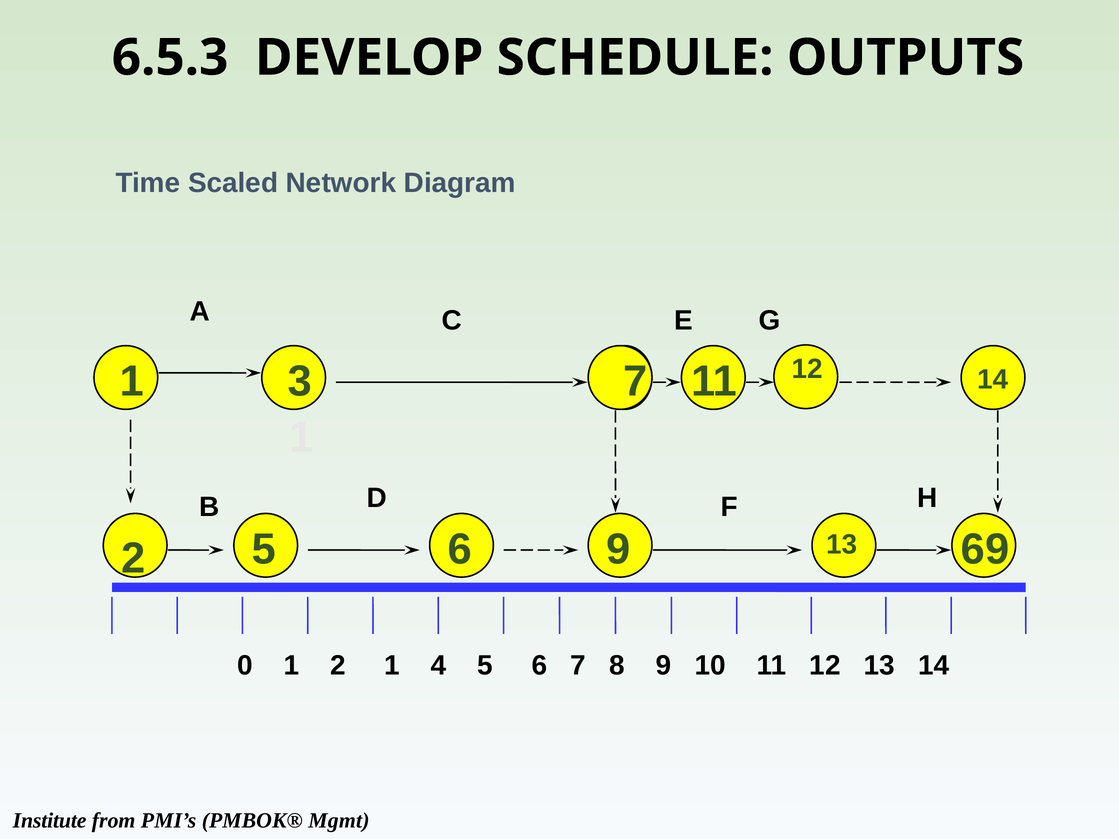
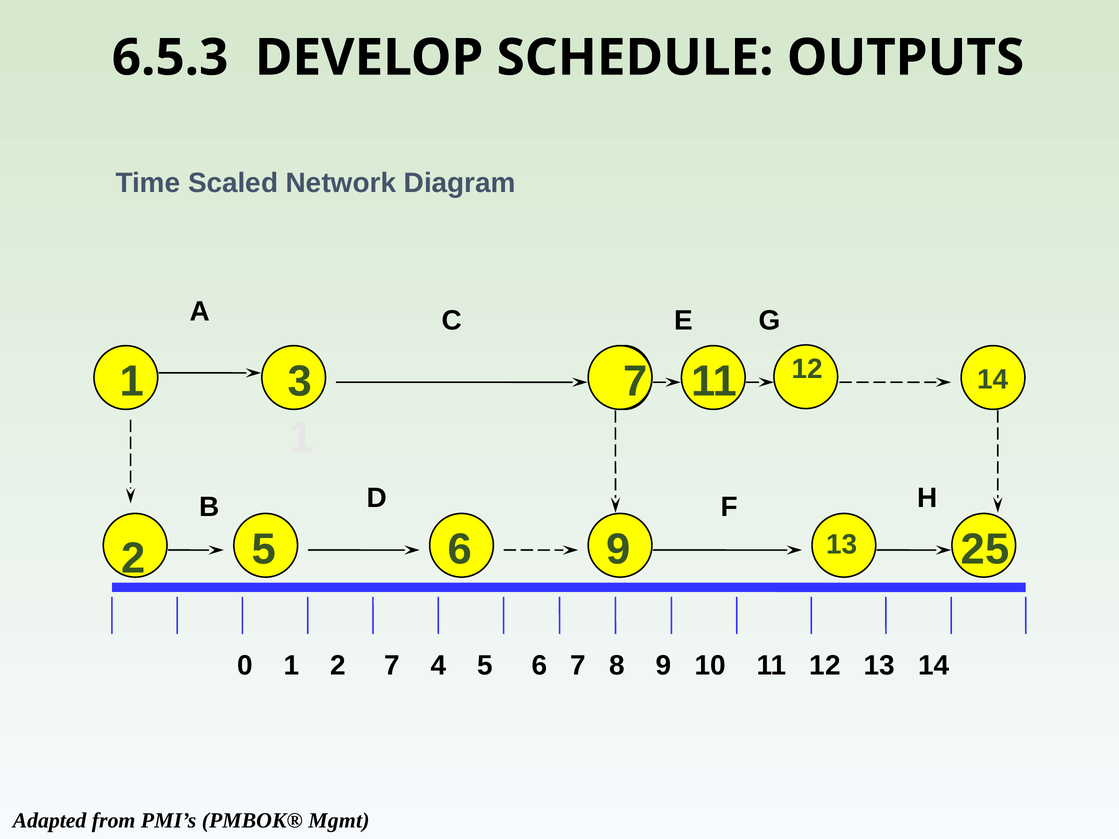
69: 69 -> 25
0 1 2 1: 1 -> 7
Institute: Institute -> Adapted
